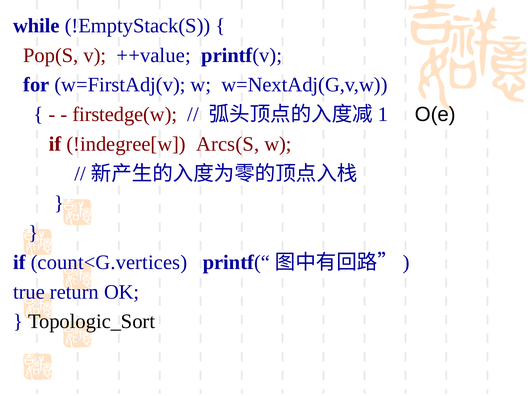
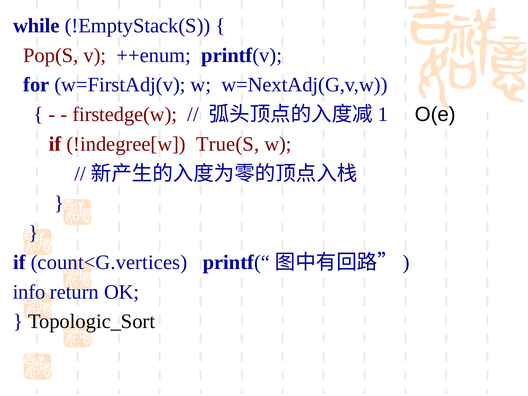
++value: ++value -> ++enum
Arcs(S: Arcs(S -> True(S
true: true -> info
